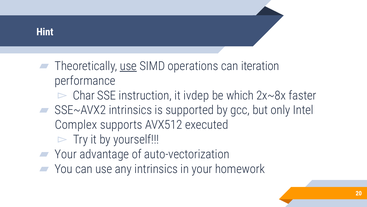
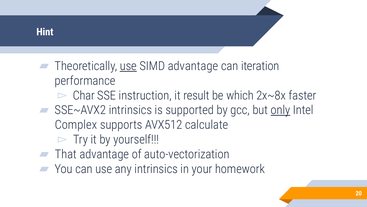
SIMD operations: operations -> advantage
ivdep: ivdep -> result
only underline: none -> present
executed: executed -> calculate
Your at (66, 154): Your -> That
